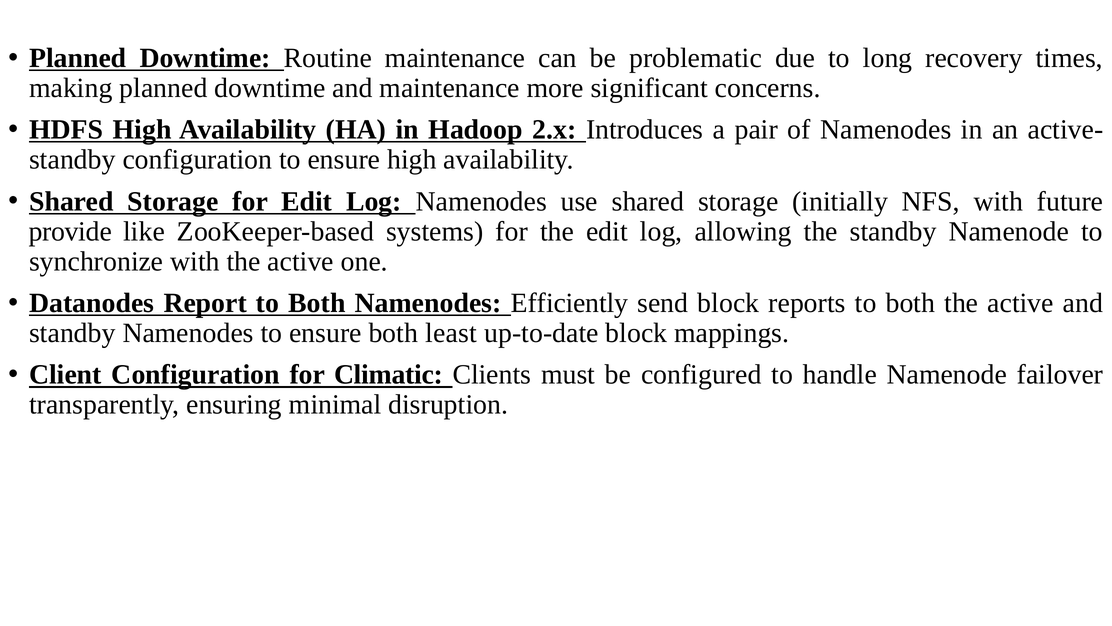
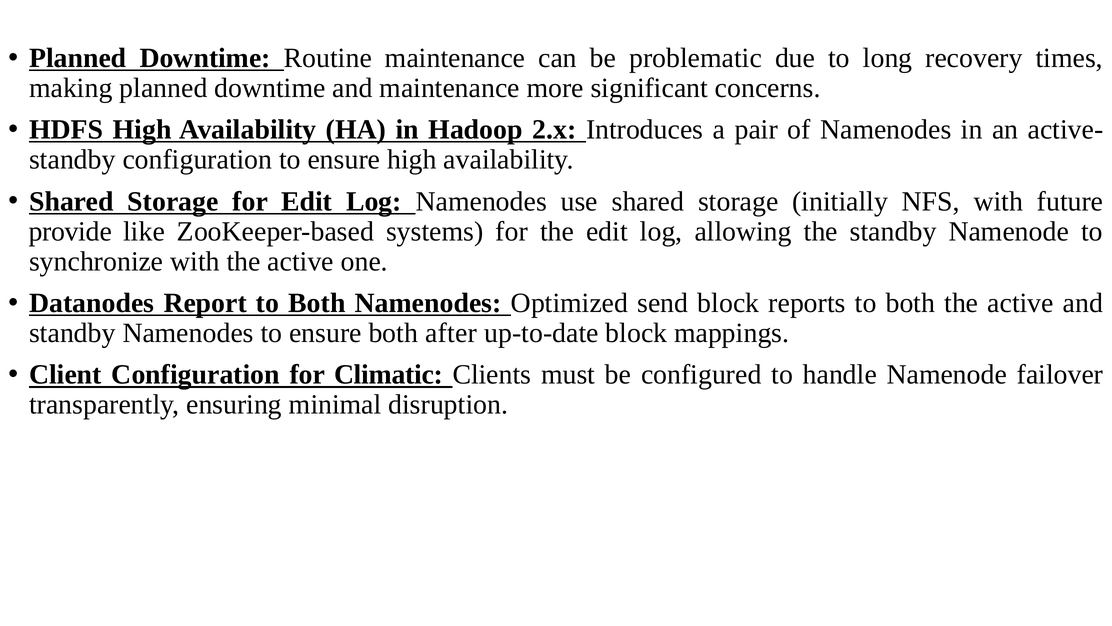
Efficiently: Efficiently -> Optimized
least: least -> after
